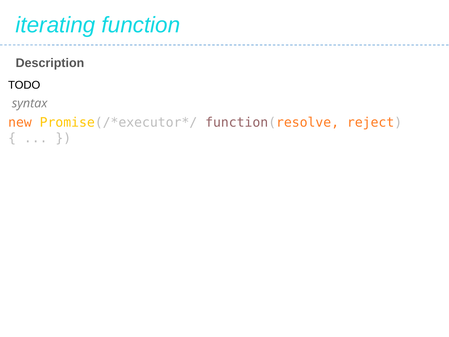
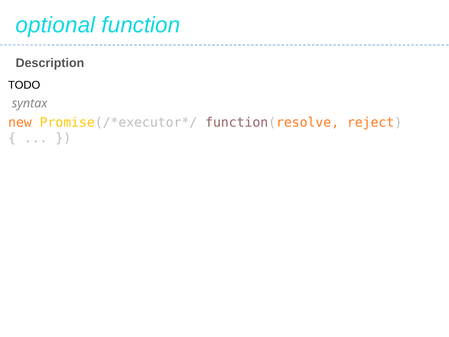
iterating: iterating -> optional
